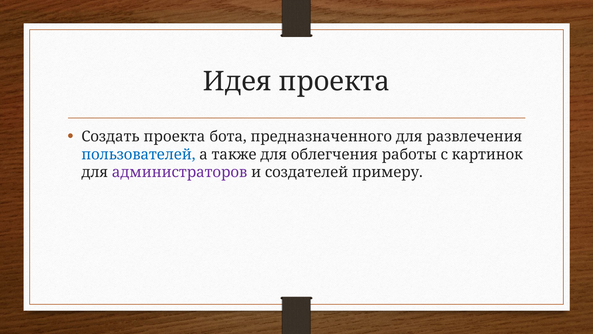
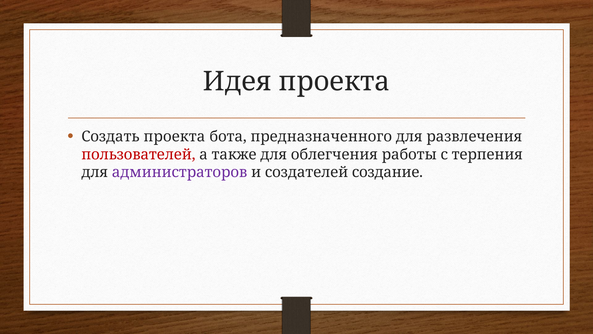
пользователей colour: blue -> red
картинок: картинок -> терпения
примеру: примеру -> создание
